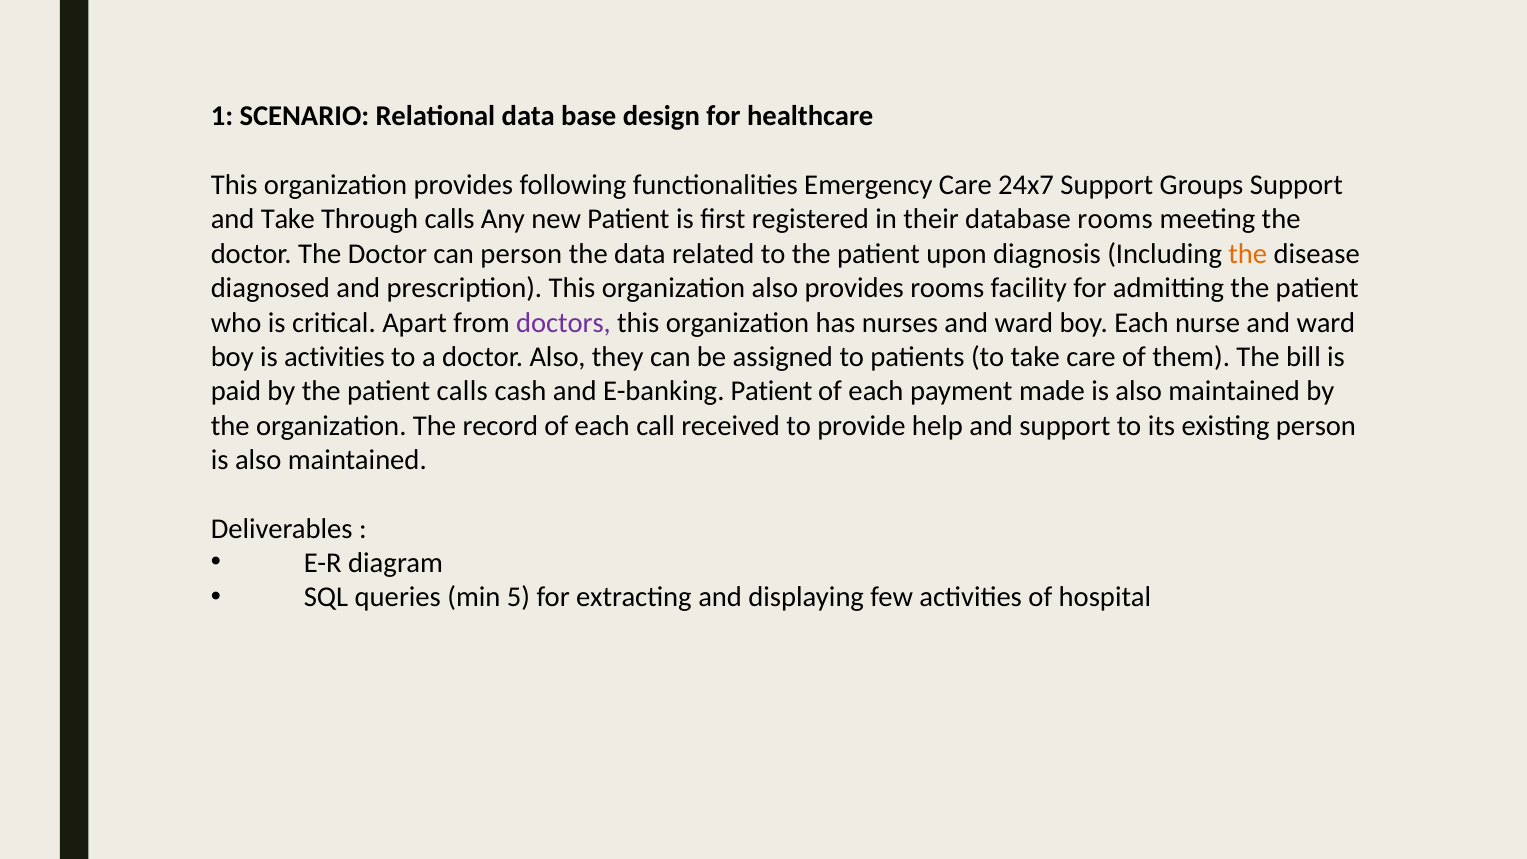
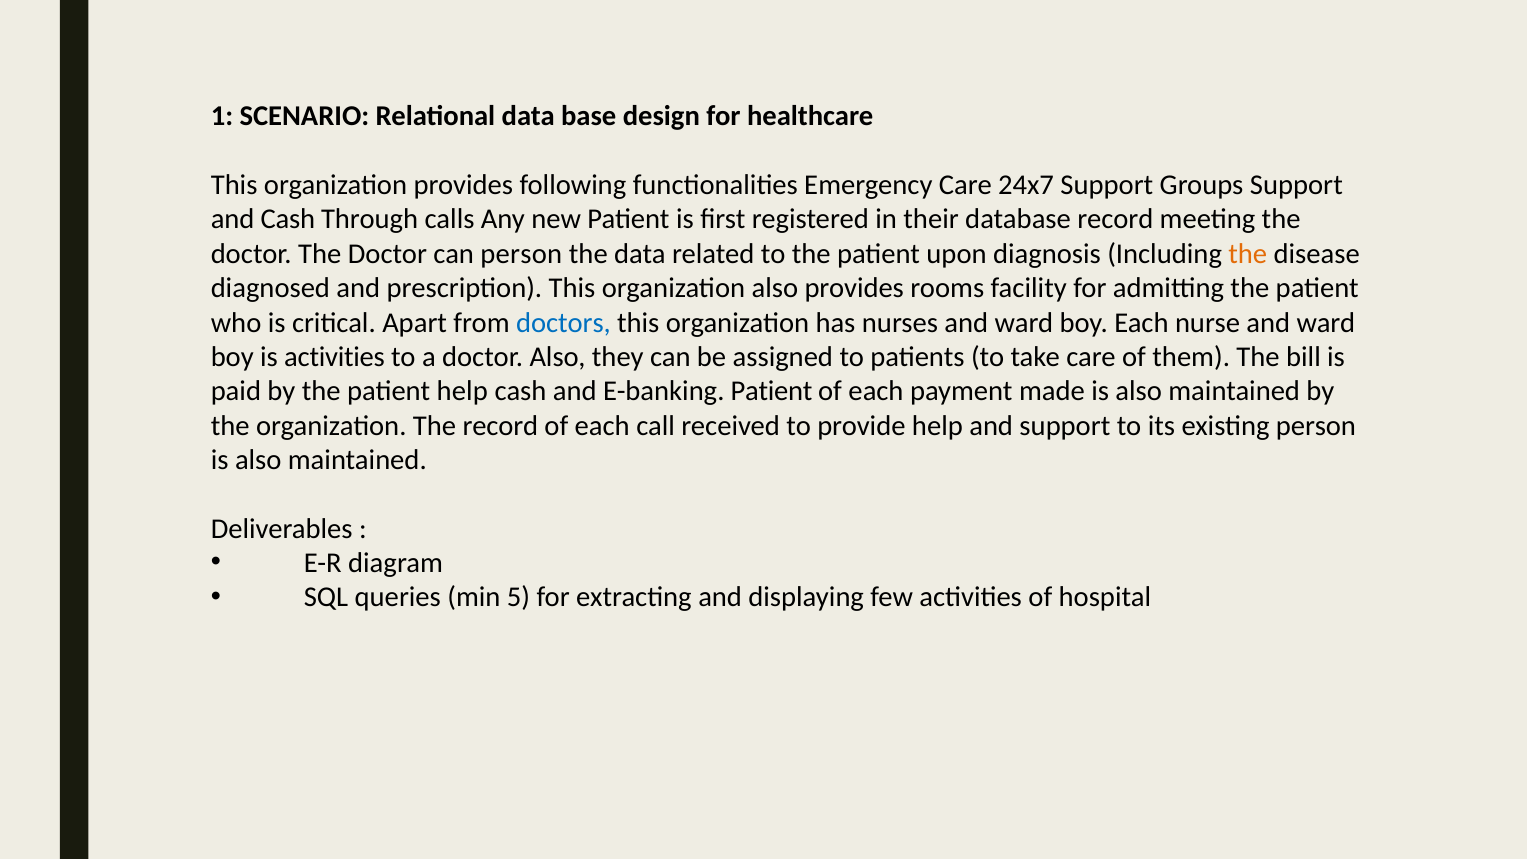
and Take: Take -> Cash
database rooms: rooms -> record
doctors colour: purple -> blue
patient calls: calls -> help
